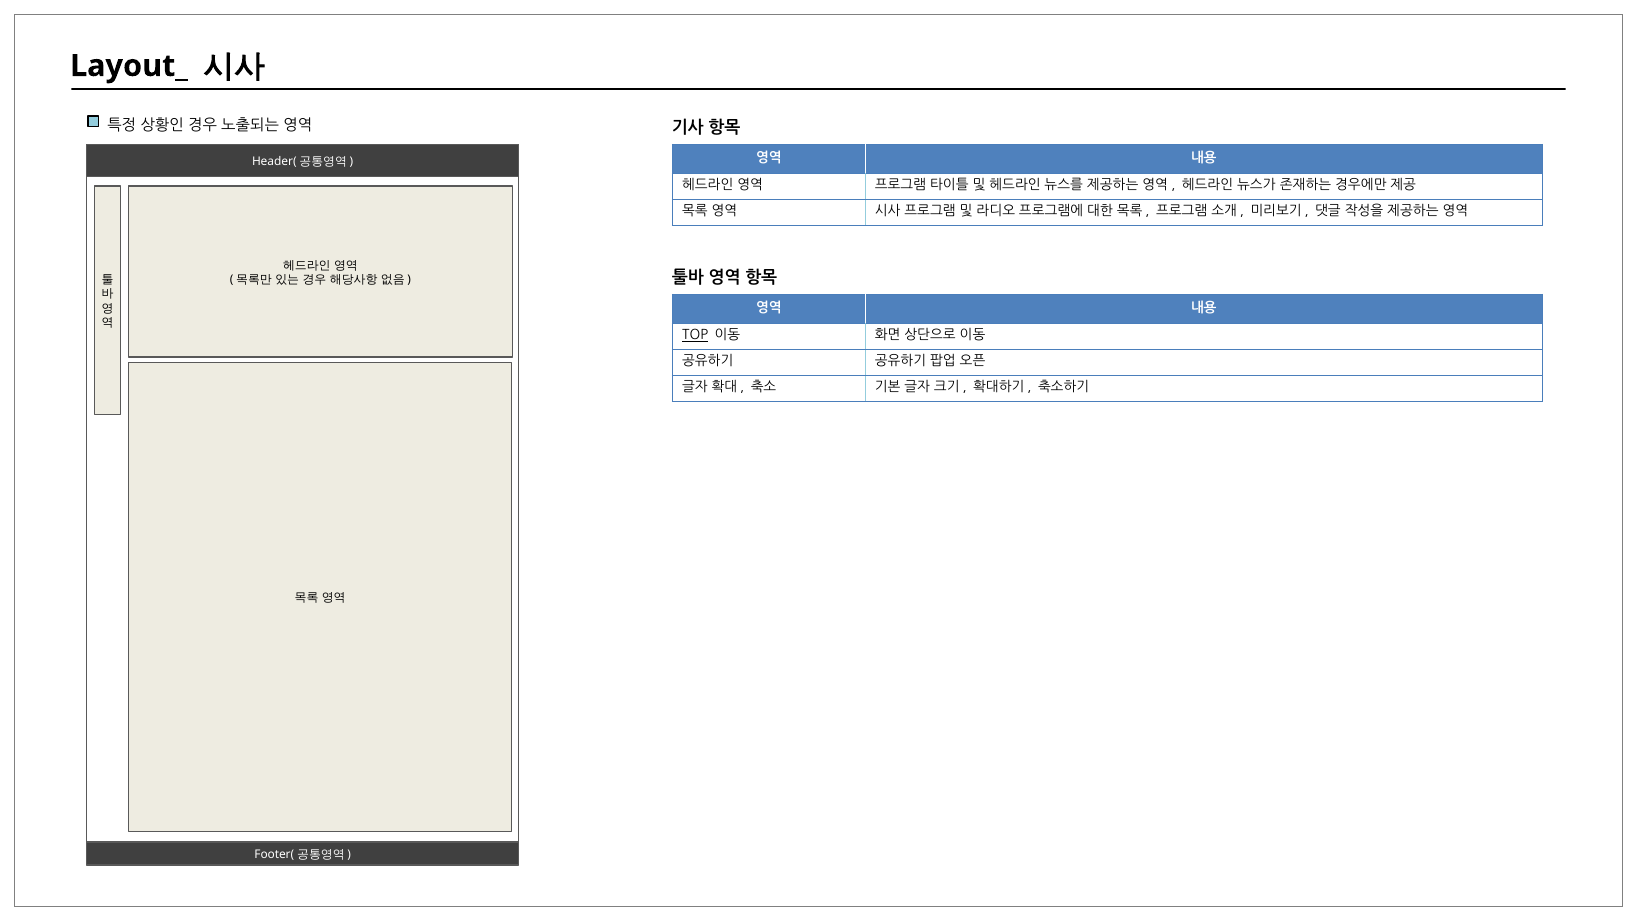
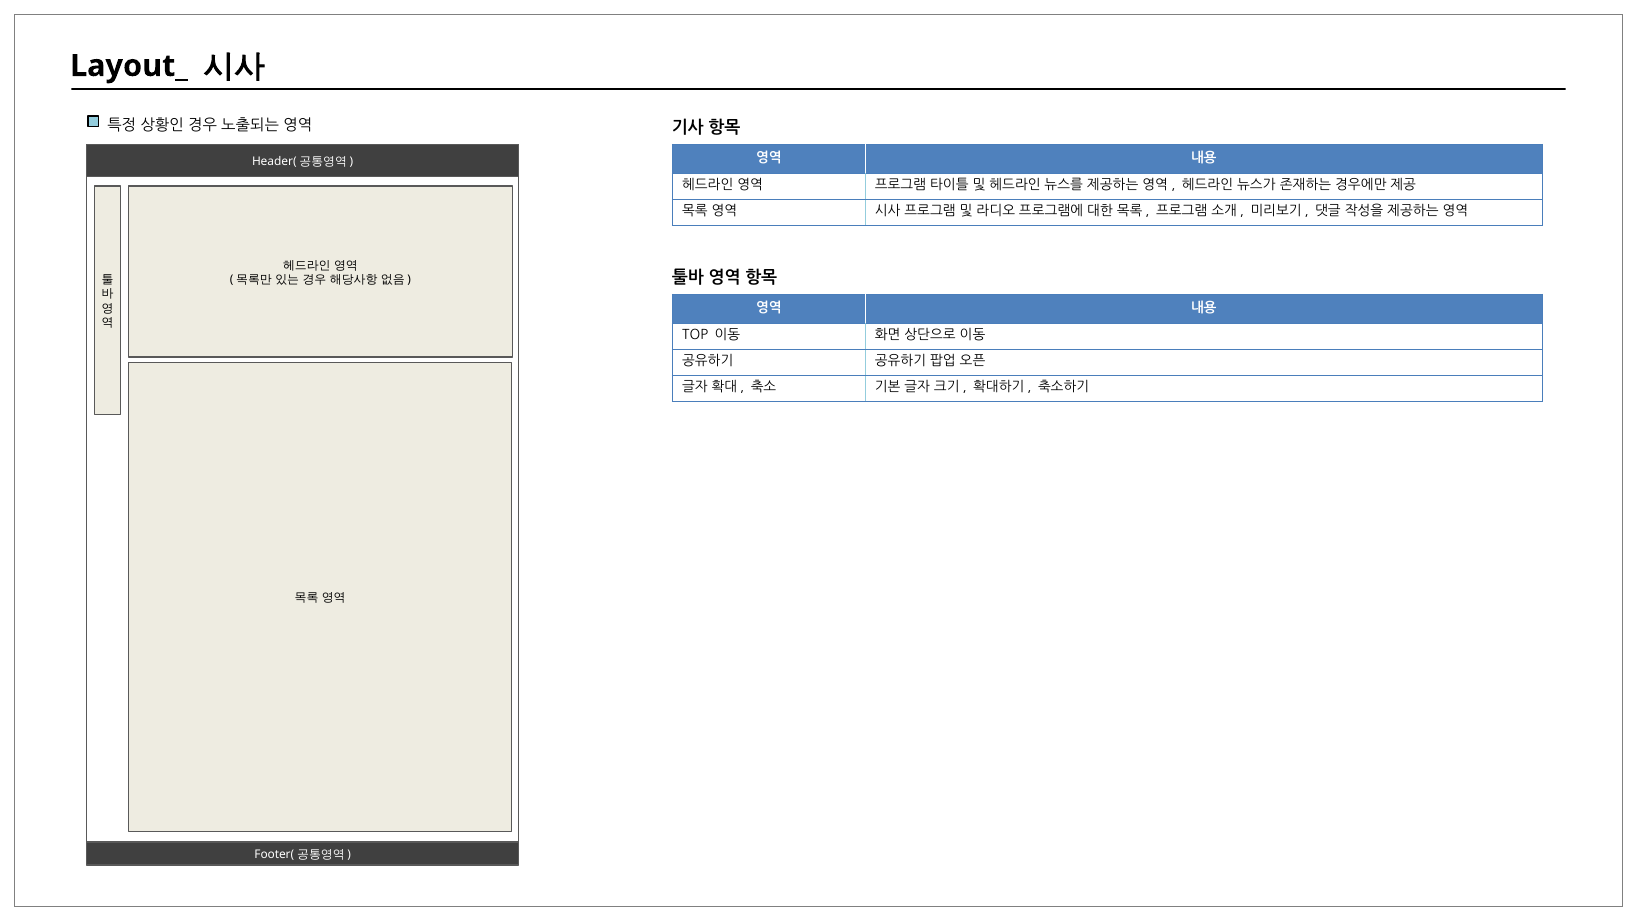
TOP underline: present -> none
